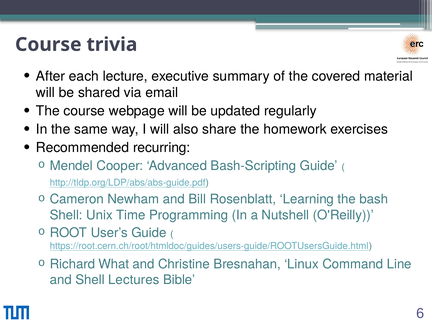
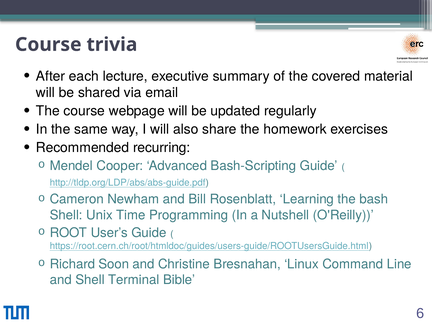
What: What -> Soon
Lectures: Lectures -> Terminal
